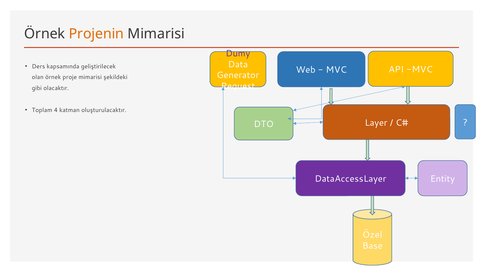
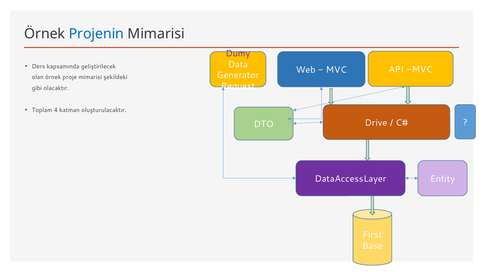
Projenin colour: orange -> blue
Layer: Layer -> Drive
Özel: Özel -> First
